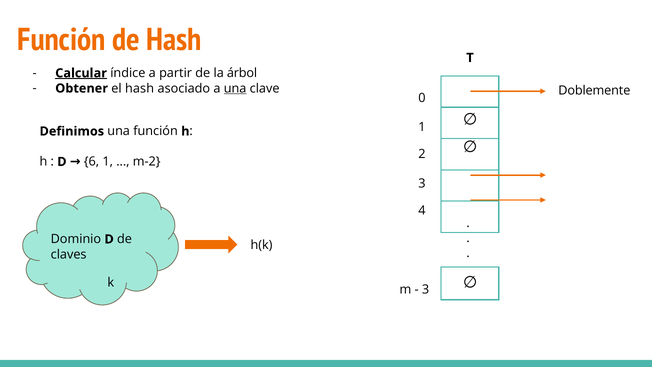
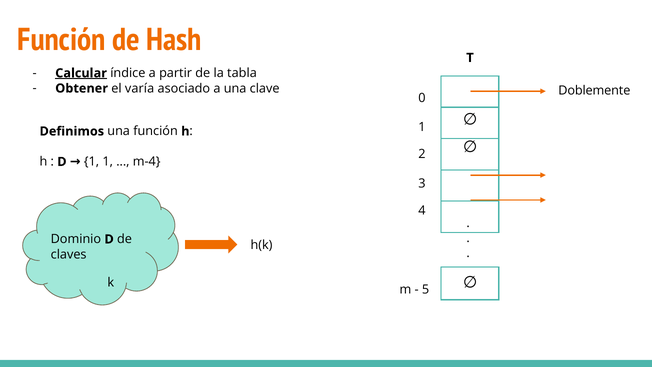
árbol: árbol -> tabla
el hash: hash -> varía
una at (235, 88) underline: present -> none
6 at (91, 162): 6 -> 1
m-2: m-2 -> m-4
3 at (426, 289): 3 -> 5
